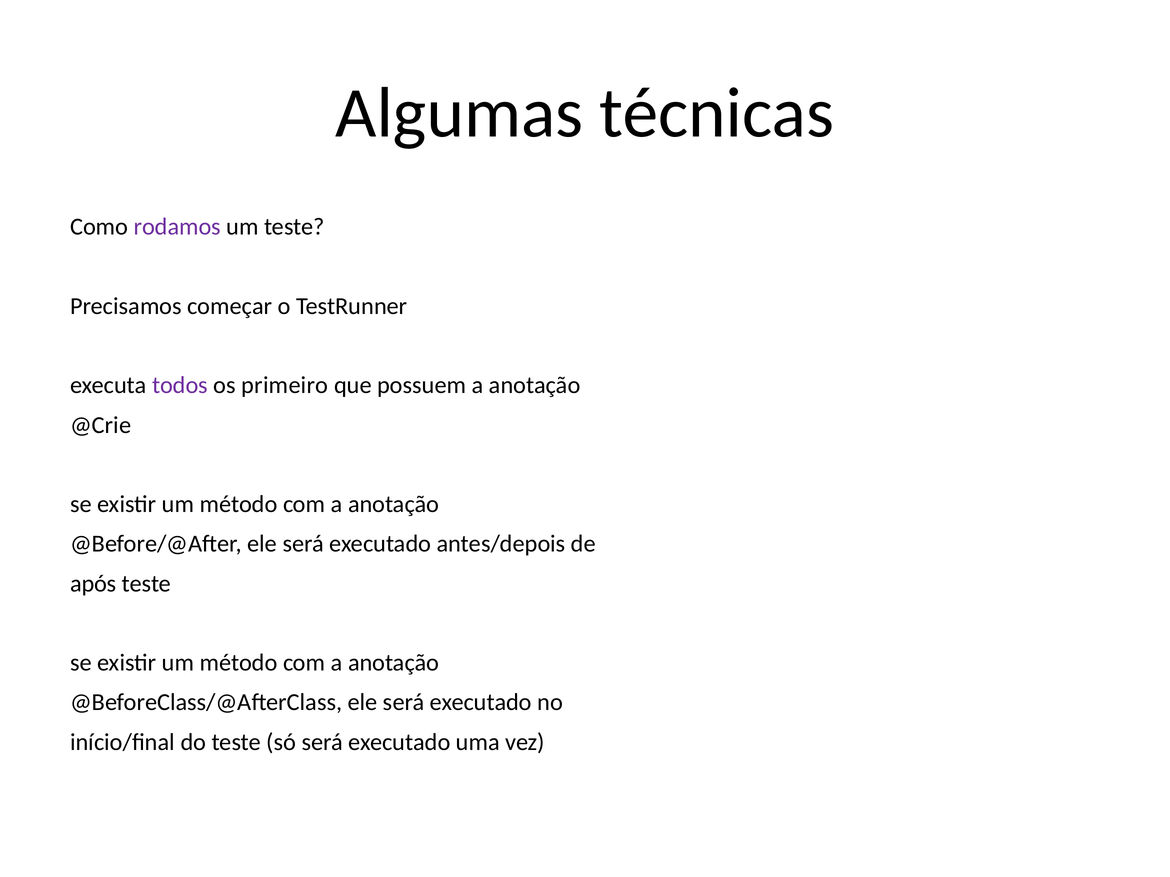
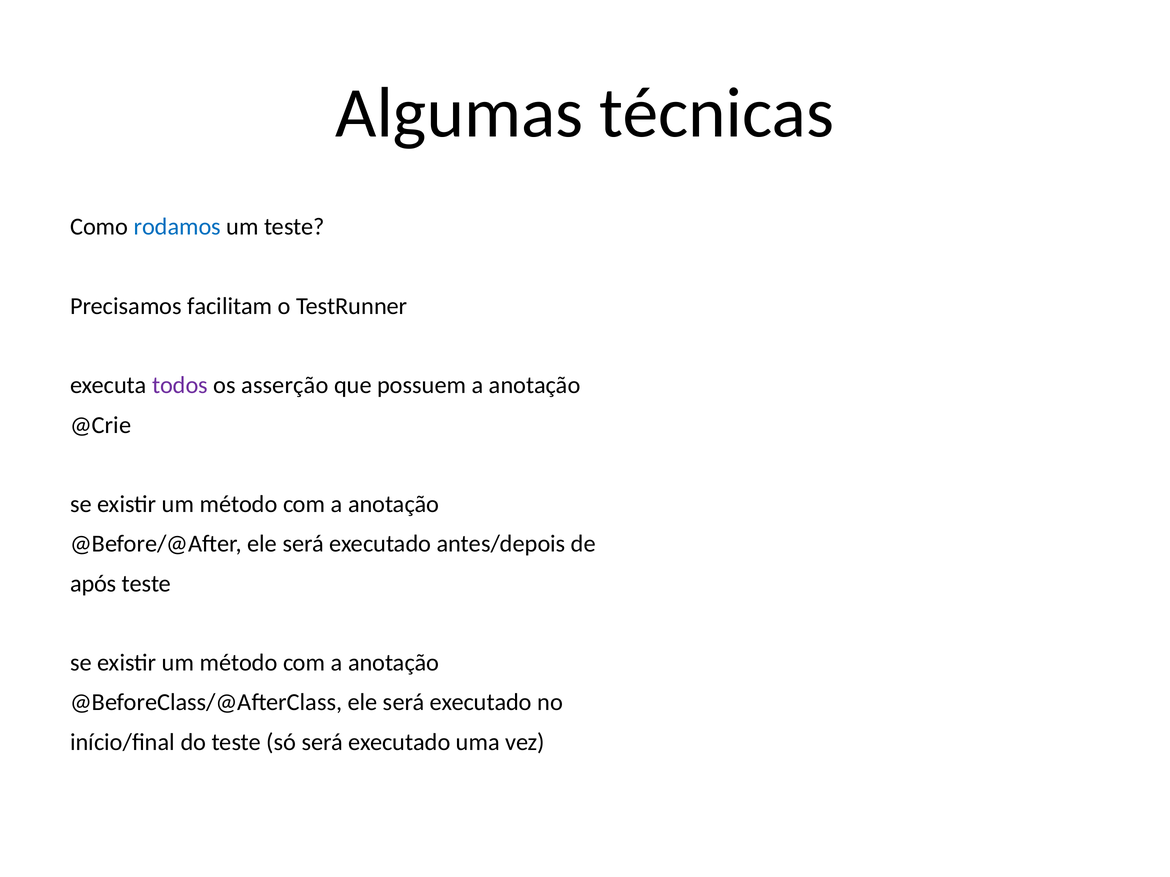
rodamos colour: purple -> blue
começar: começar -> facilitam
primeiro: primeiro -> asserção
